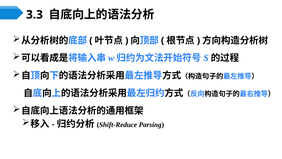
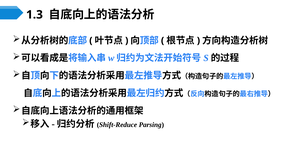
3.3: 3.3 -> 1.3
